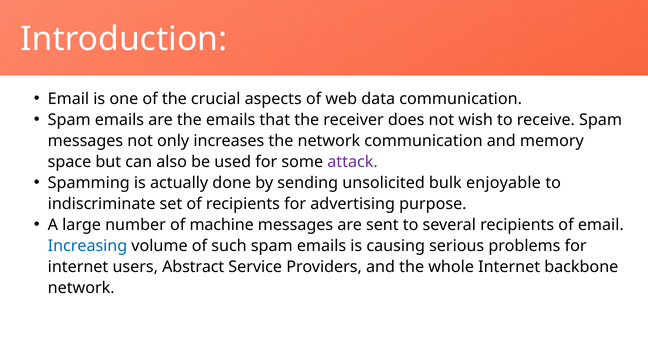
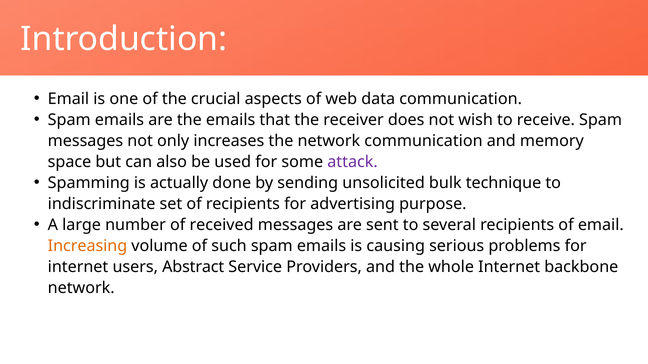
enjoyable: enjoyable -> technique
machine: machine -> received
Increasing colour: blue -> orange
